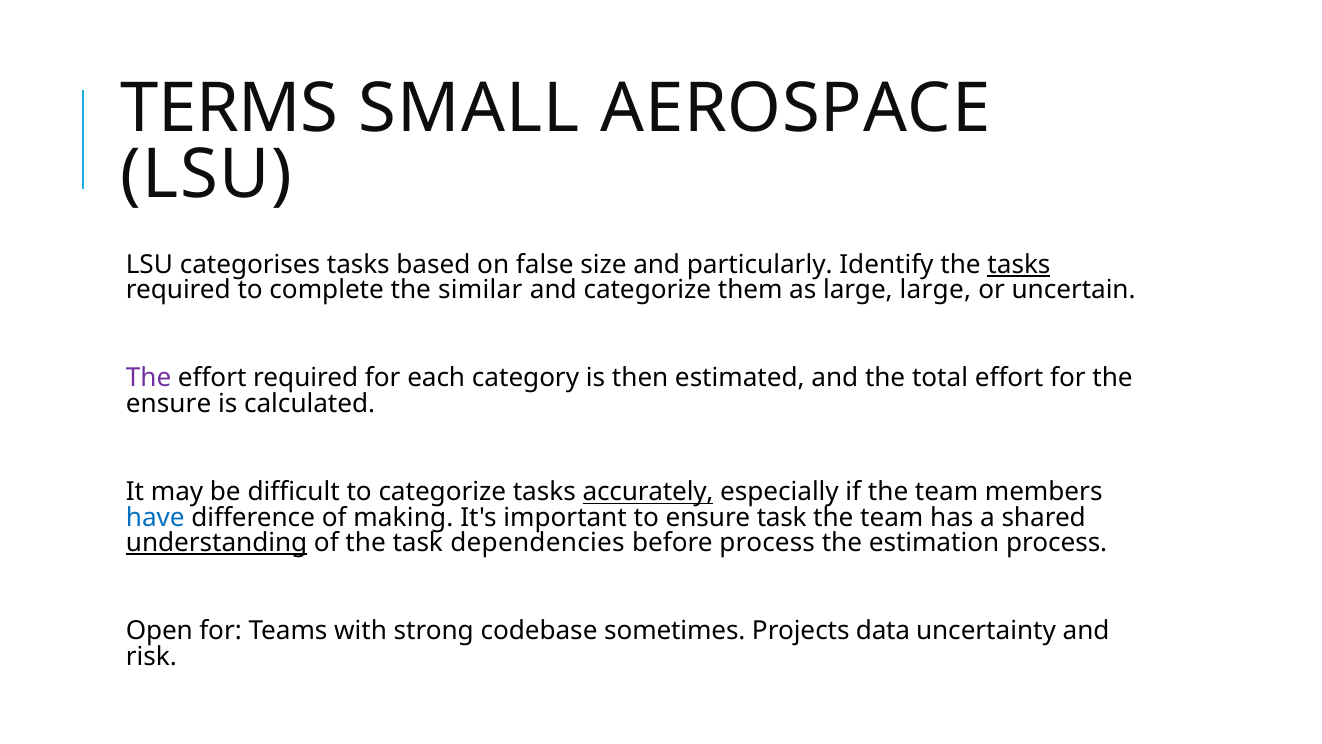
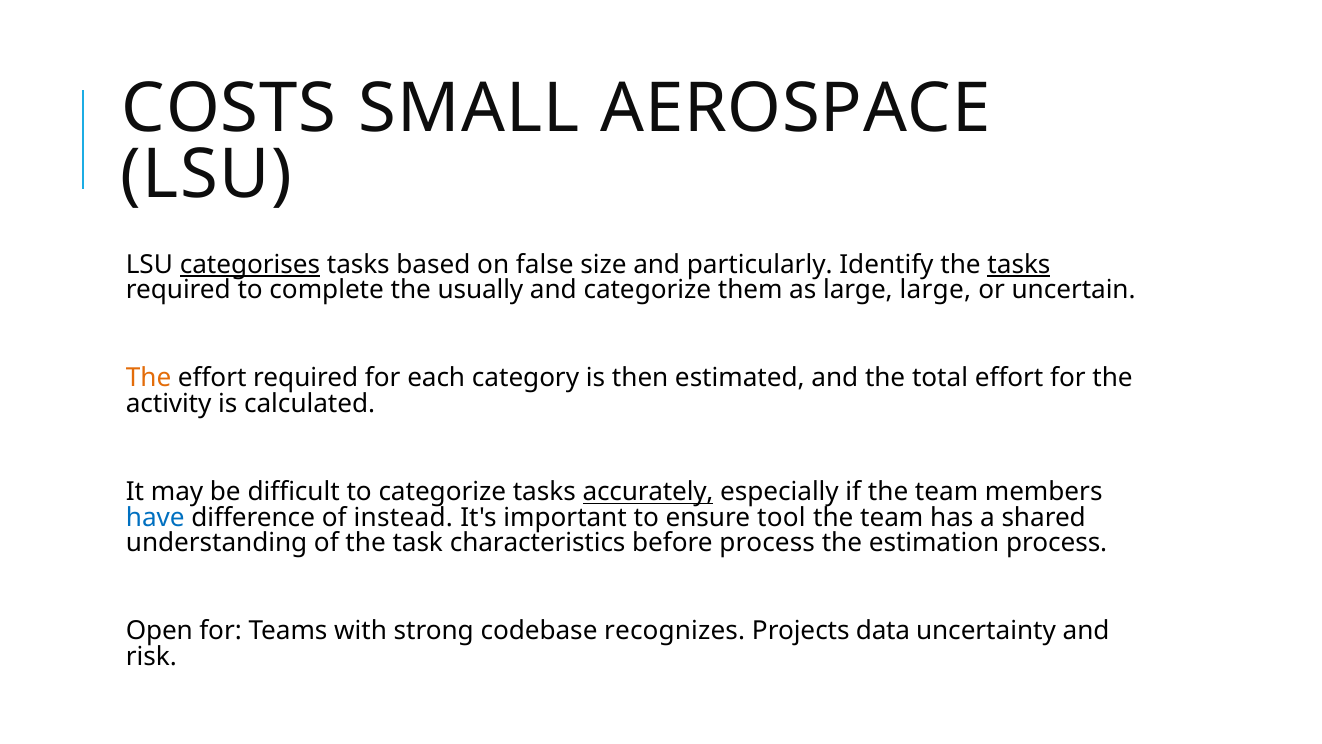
TERMS: TERMS -> COSTS
categorises underline: none -> present
similar: similar -> usually
The at (149, 378) colour: purple -> orange
ensure at (169, 404): ensure -> activity
making: making -> instead
ensure task: task -> tool
understanding underline: present -> none
dependencies: dependencies -> characteristics
sometimes: sometimes -> recognizes
